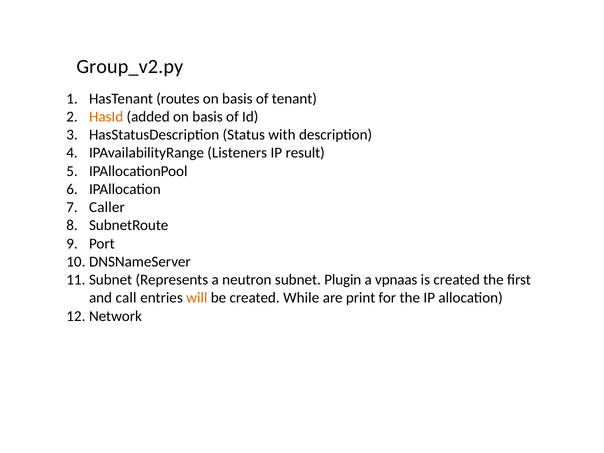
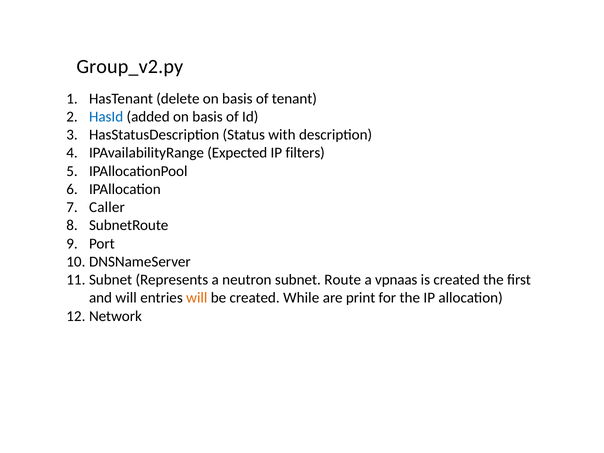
routes: routes -> delete
HasId colour: orange -> blue
Listeners: Listeners -> Expected
result: result -> filters
Plugin: Plugin -> Route
and call: call -> will
